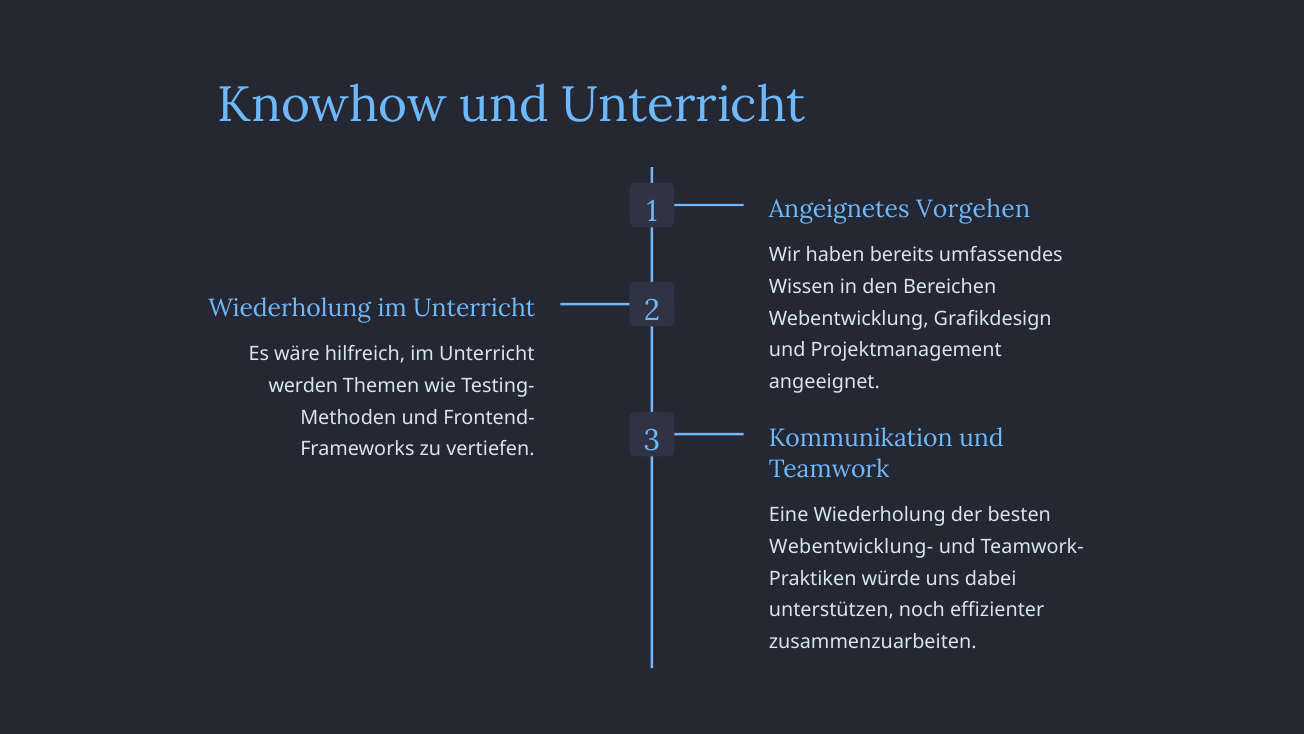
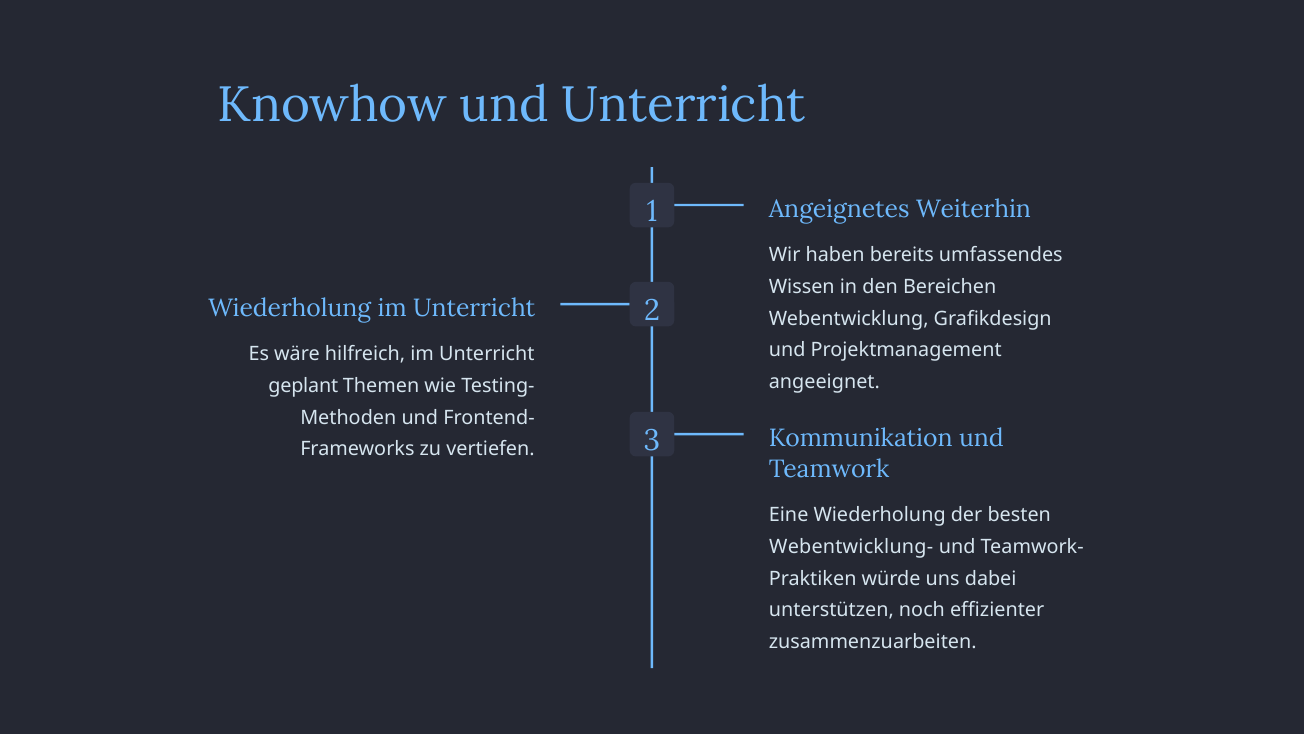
Vorgehen: Vorgehen -> Weiterhin
werden: werden -> geplant
